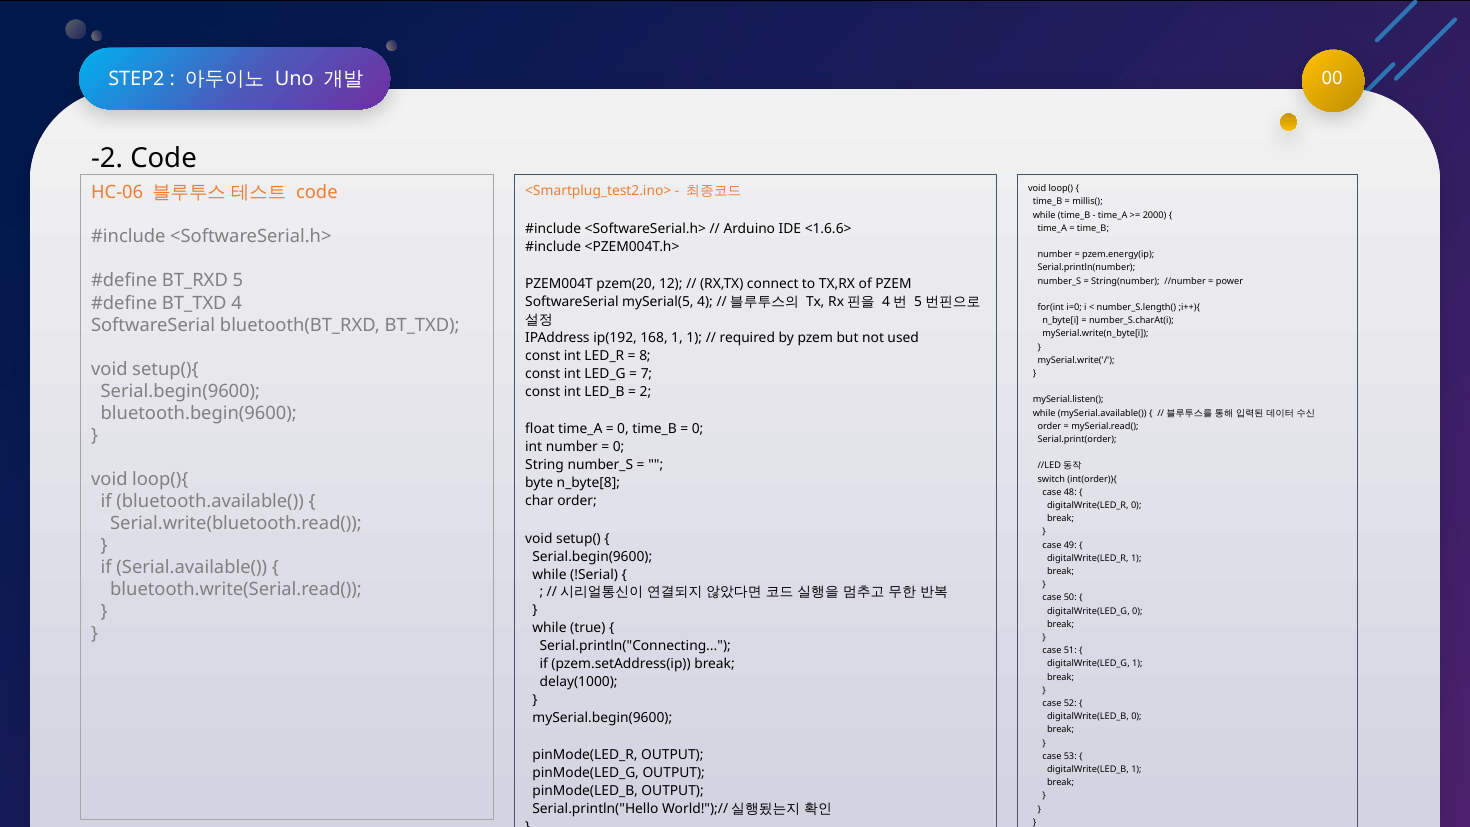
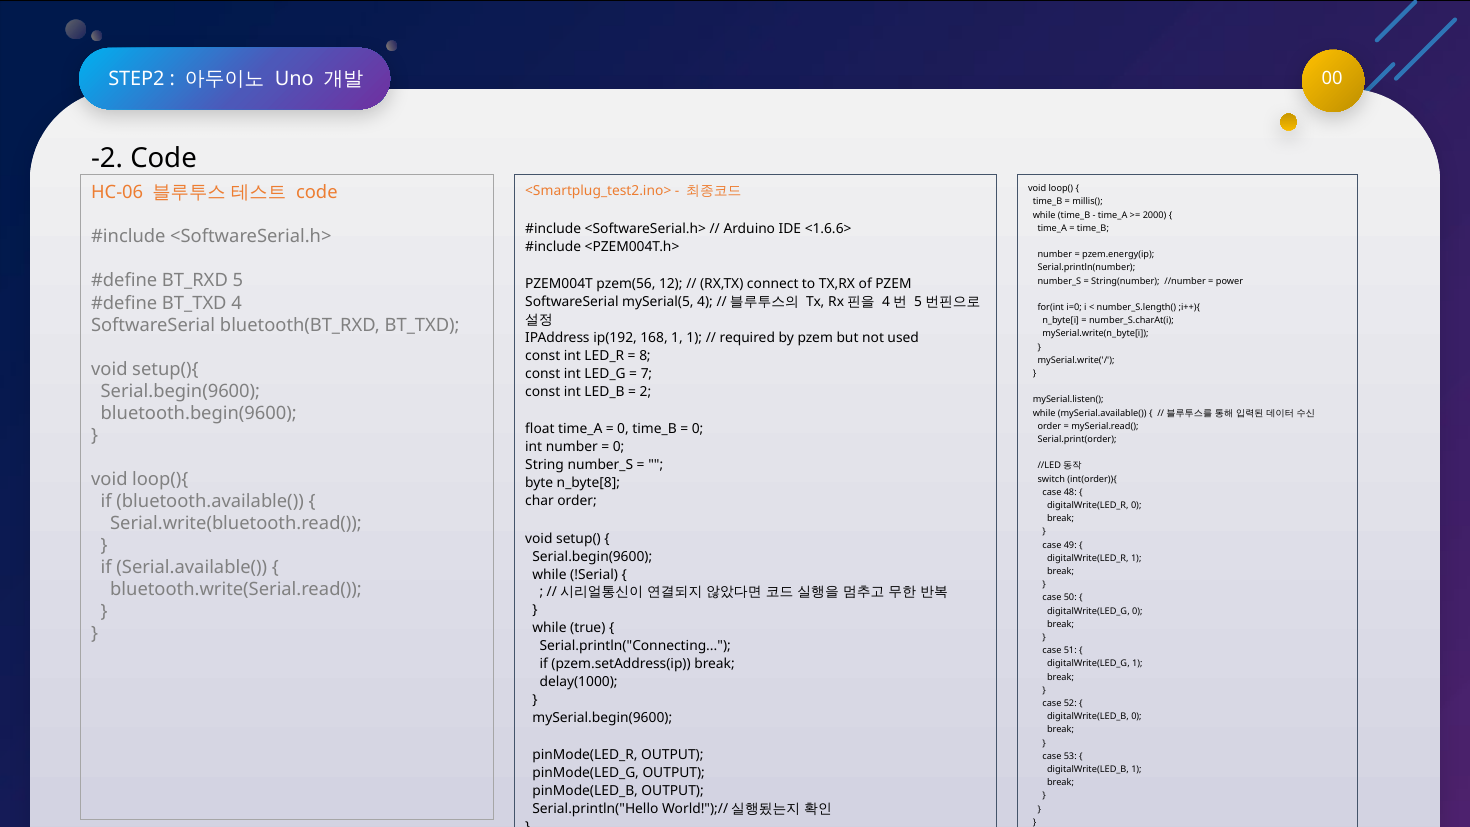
pzem(20: pzem(20 -> pzem(56
